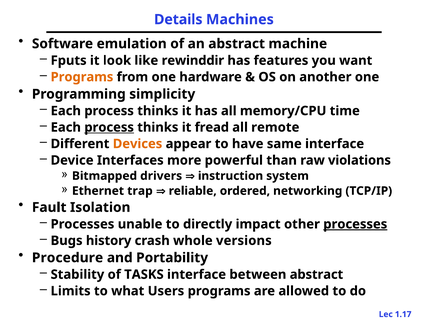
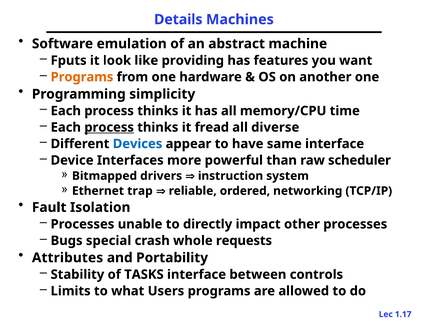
rewinddir: rewinddir -> providing
remote: remote -> diverse
Devices colour: orange -> blue
violations: violations -> scheduler
processes at (355, 224) underline: present -> none
history: history -> special
versions: versions -> requests
Procedure: Procedure -> Attributes
between abstract: abstract -> controls
